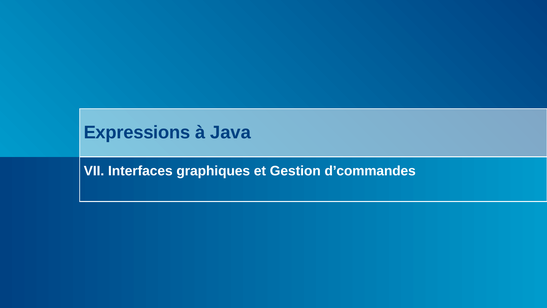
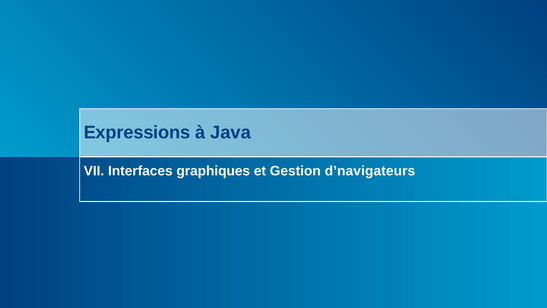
d’commandes: d’commandes -> d’navigateurs
